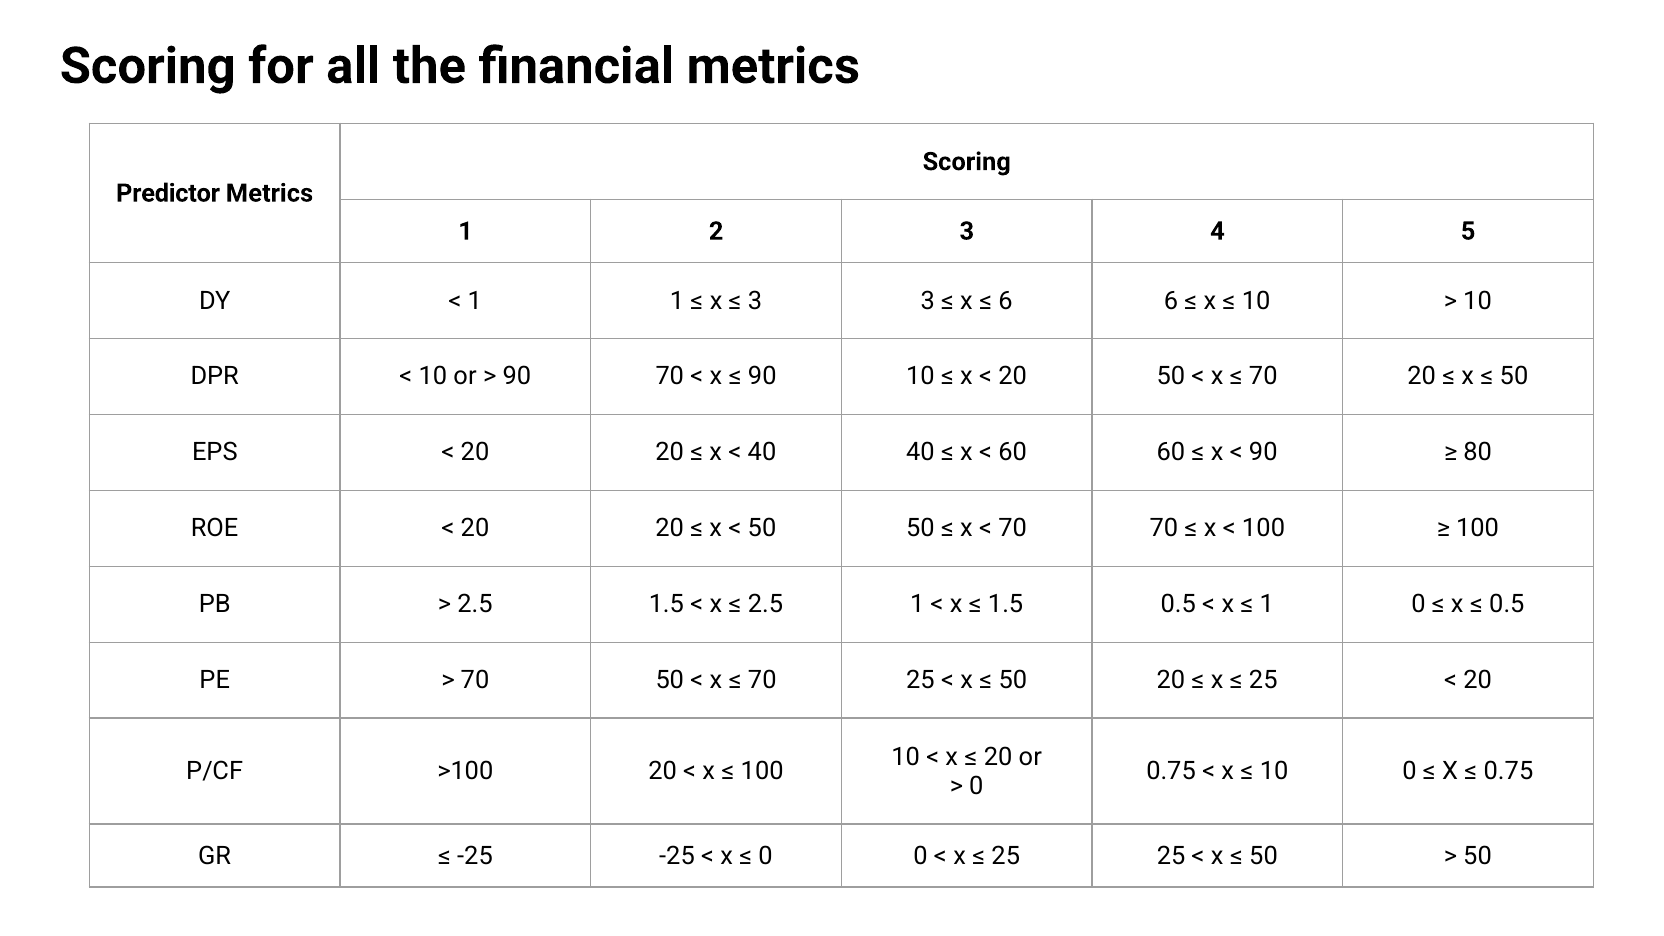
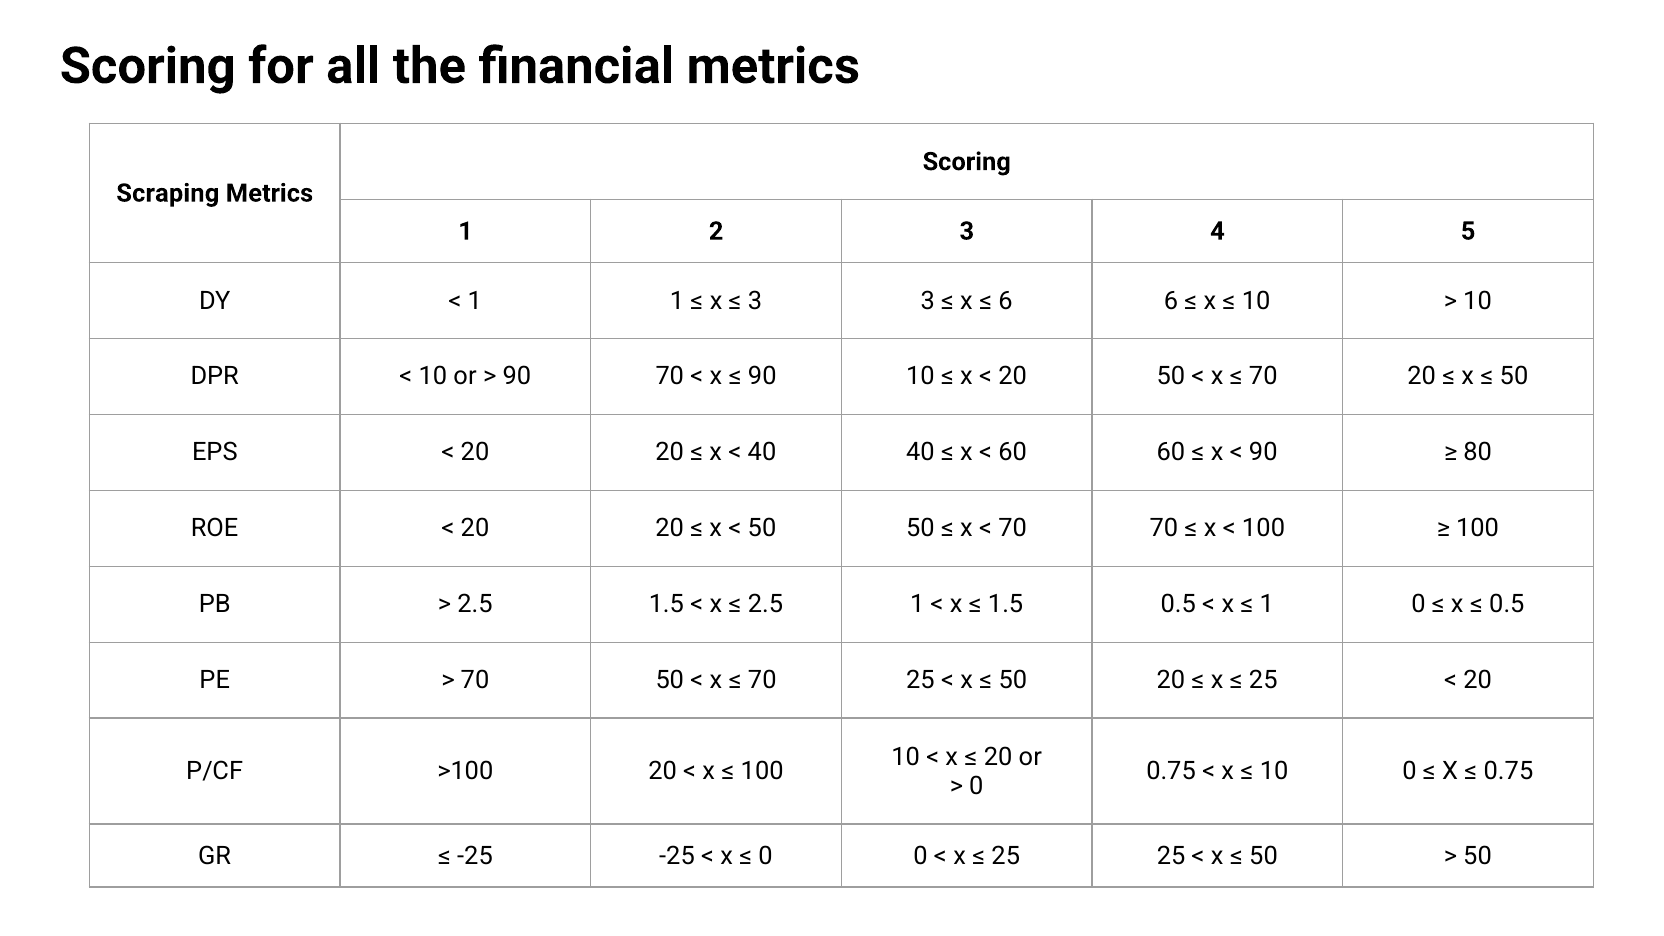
Predictor: Predictor -> Scraping
